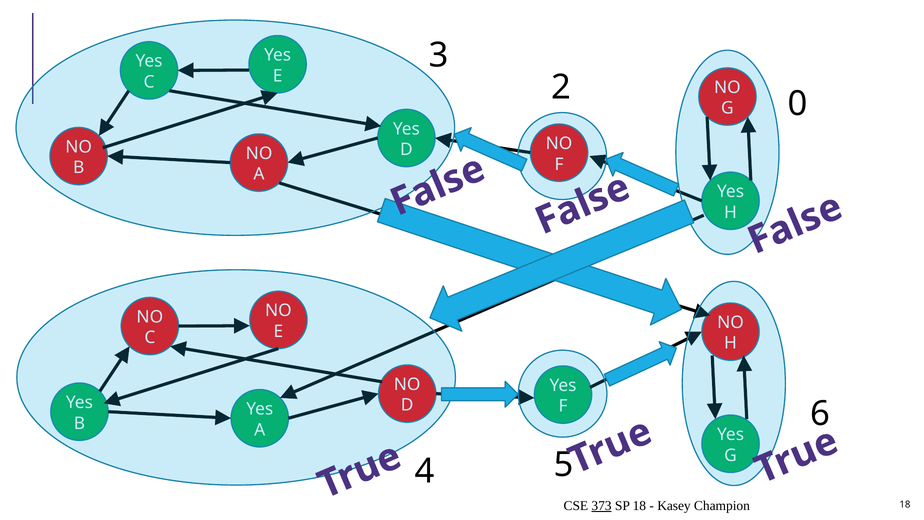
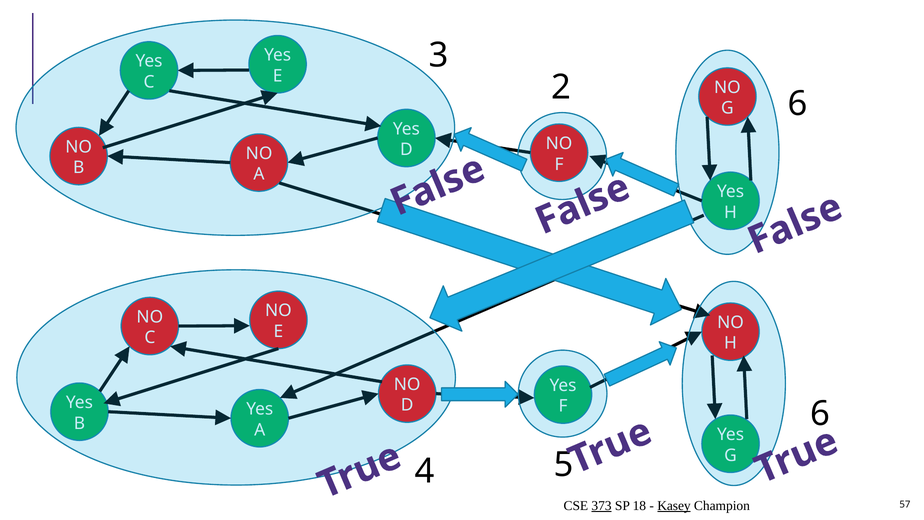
0 at (798, 104): 0 -> 6
Kasey underline: none -> present
Champion 18: 18 -> 57
